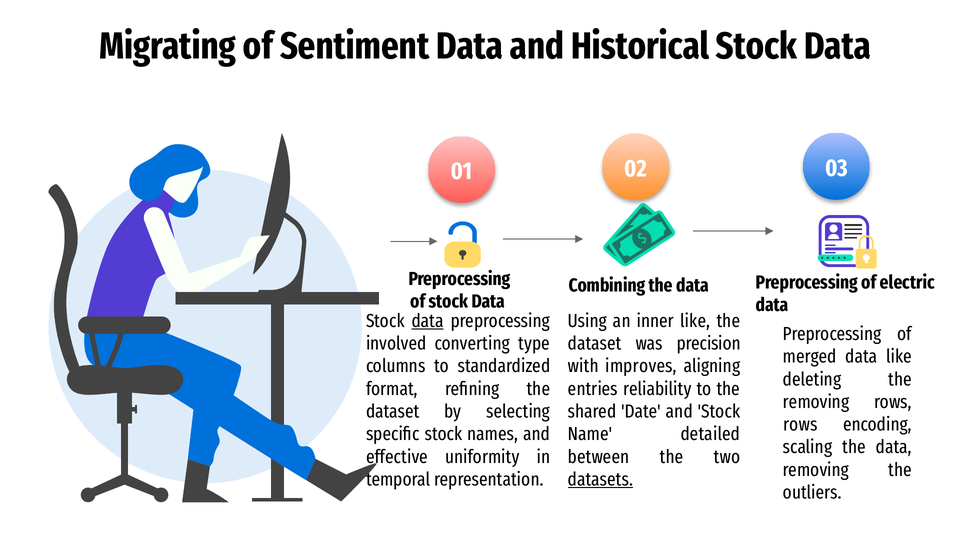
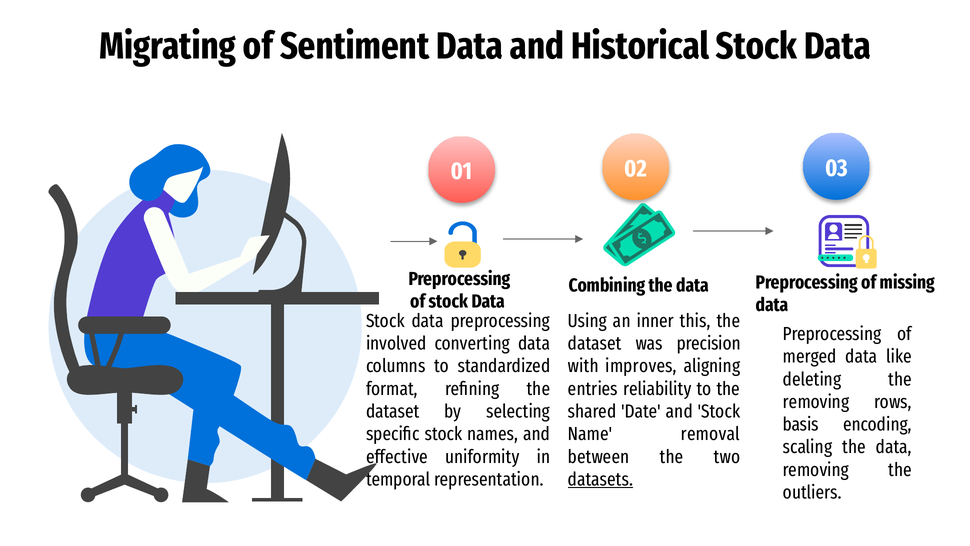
electric: electric -> missing
data at (428, 321) underline: present -> none
inner like: like -> this
converting type: type -> data
rows at (801, 424): rows -> basis
detailed: detailed -> removal
